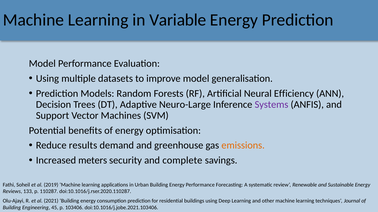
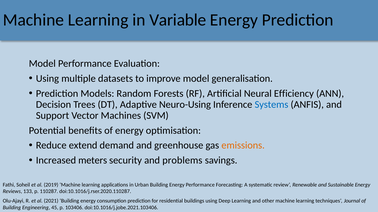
Neuro-Large: Neuro-Large -> Neuro-Using
Systems colour: purple -> blue
results: results -> extend
complete: complete -> problems
